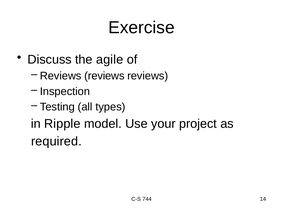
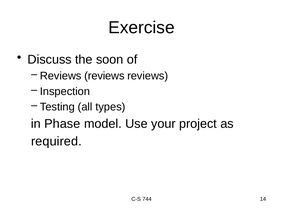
agile: agile -> soon
Ripple: Ripple -> Phase
